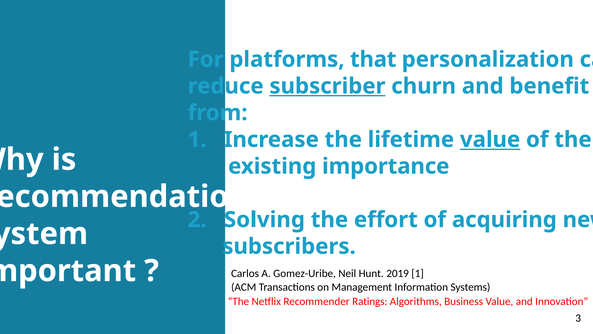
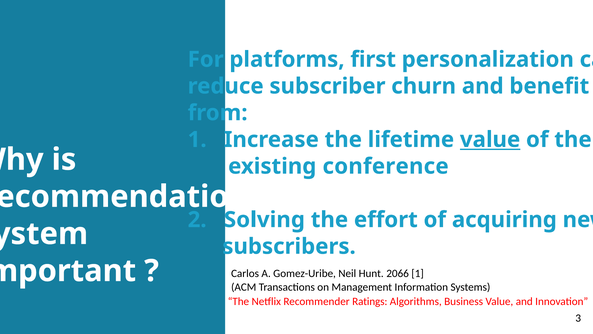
that: that -> first
subscriber underline: present -> none
importance: importance -> conference
2019: 2019 -> 2066
